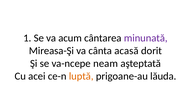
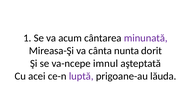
acasă: acasă -> nunta
neam: neam -> imnul
luptă colour: orange -> purple
